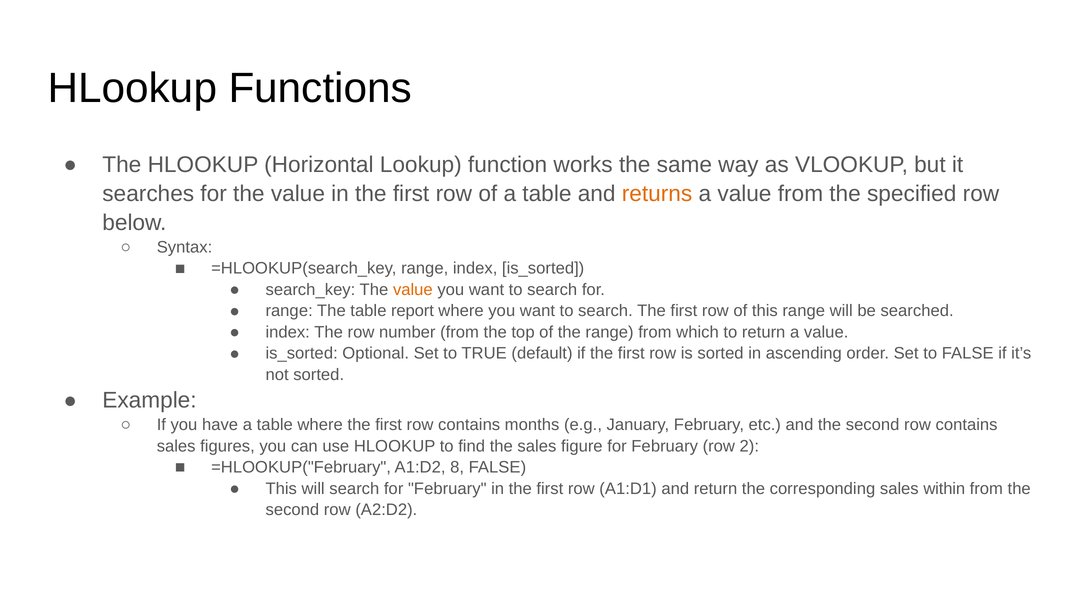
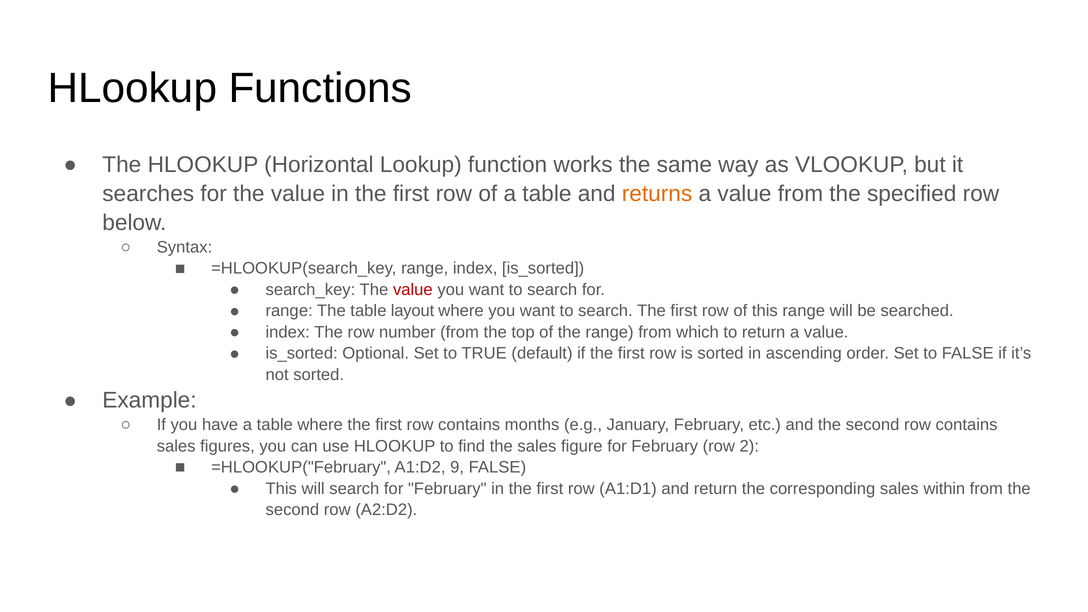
value at (413, 290) colour: orange -> red
report: report -> layout
8: 8 -> 9
